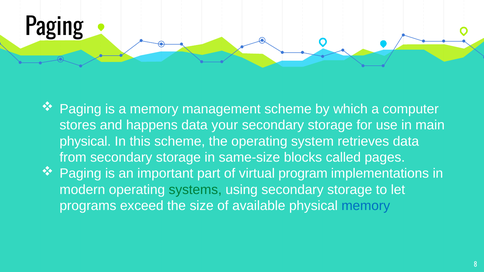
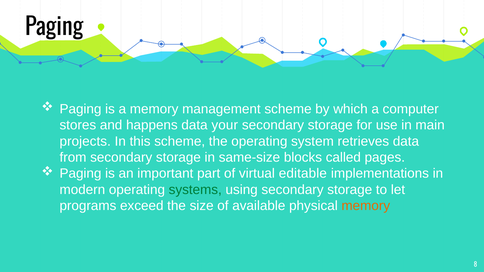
physical at (85, 141): physical -> projects
program: program -> editable
memory at (366, 206) colour: blue -> orange
